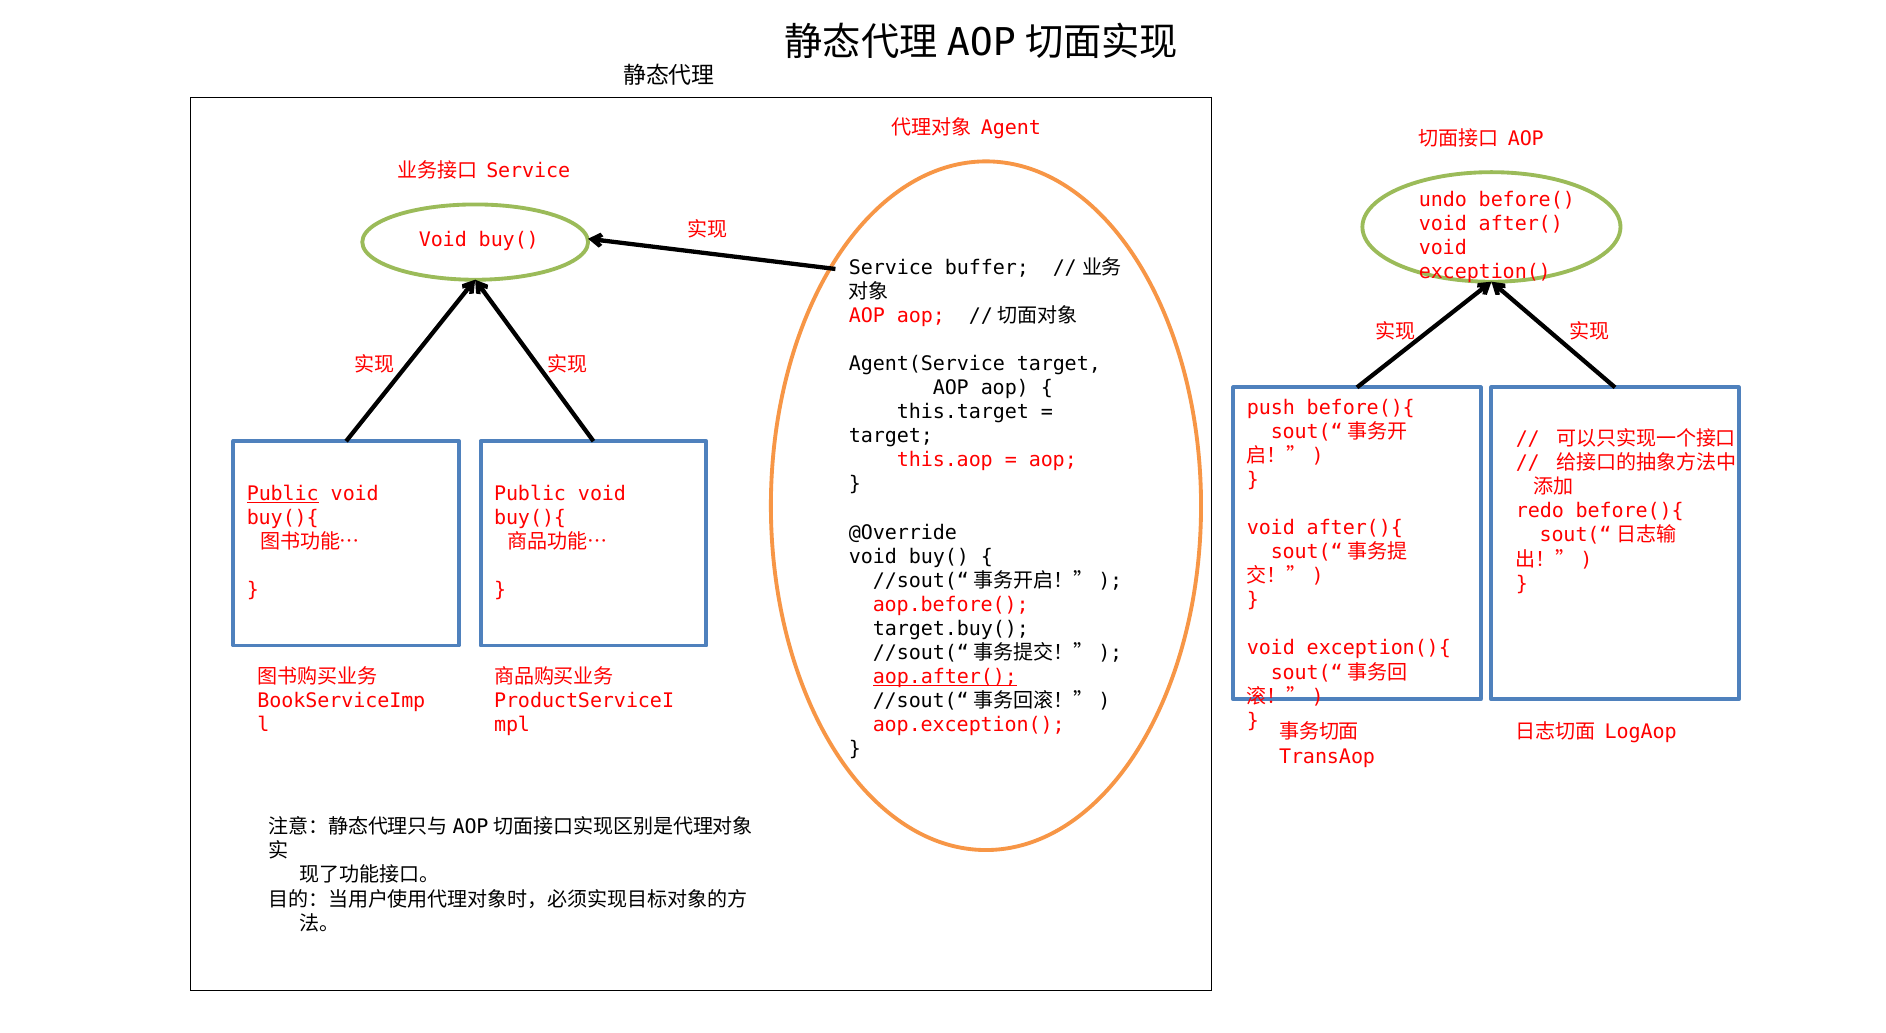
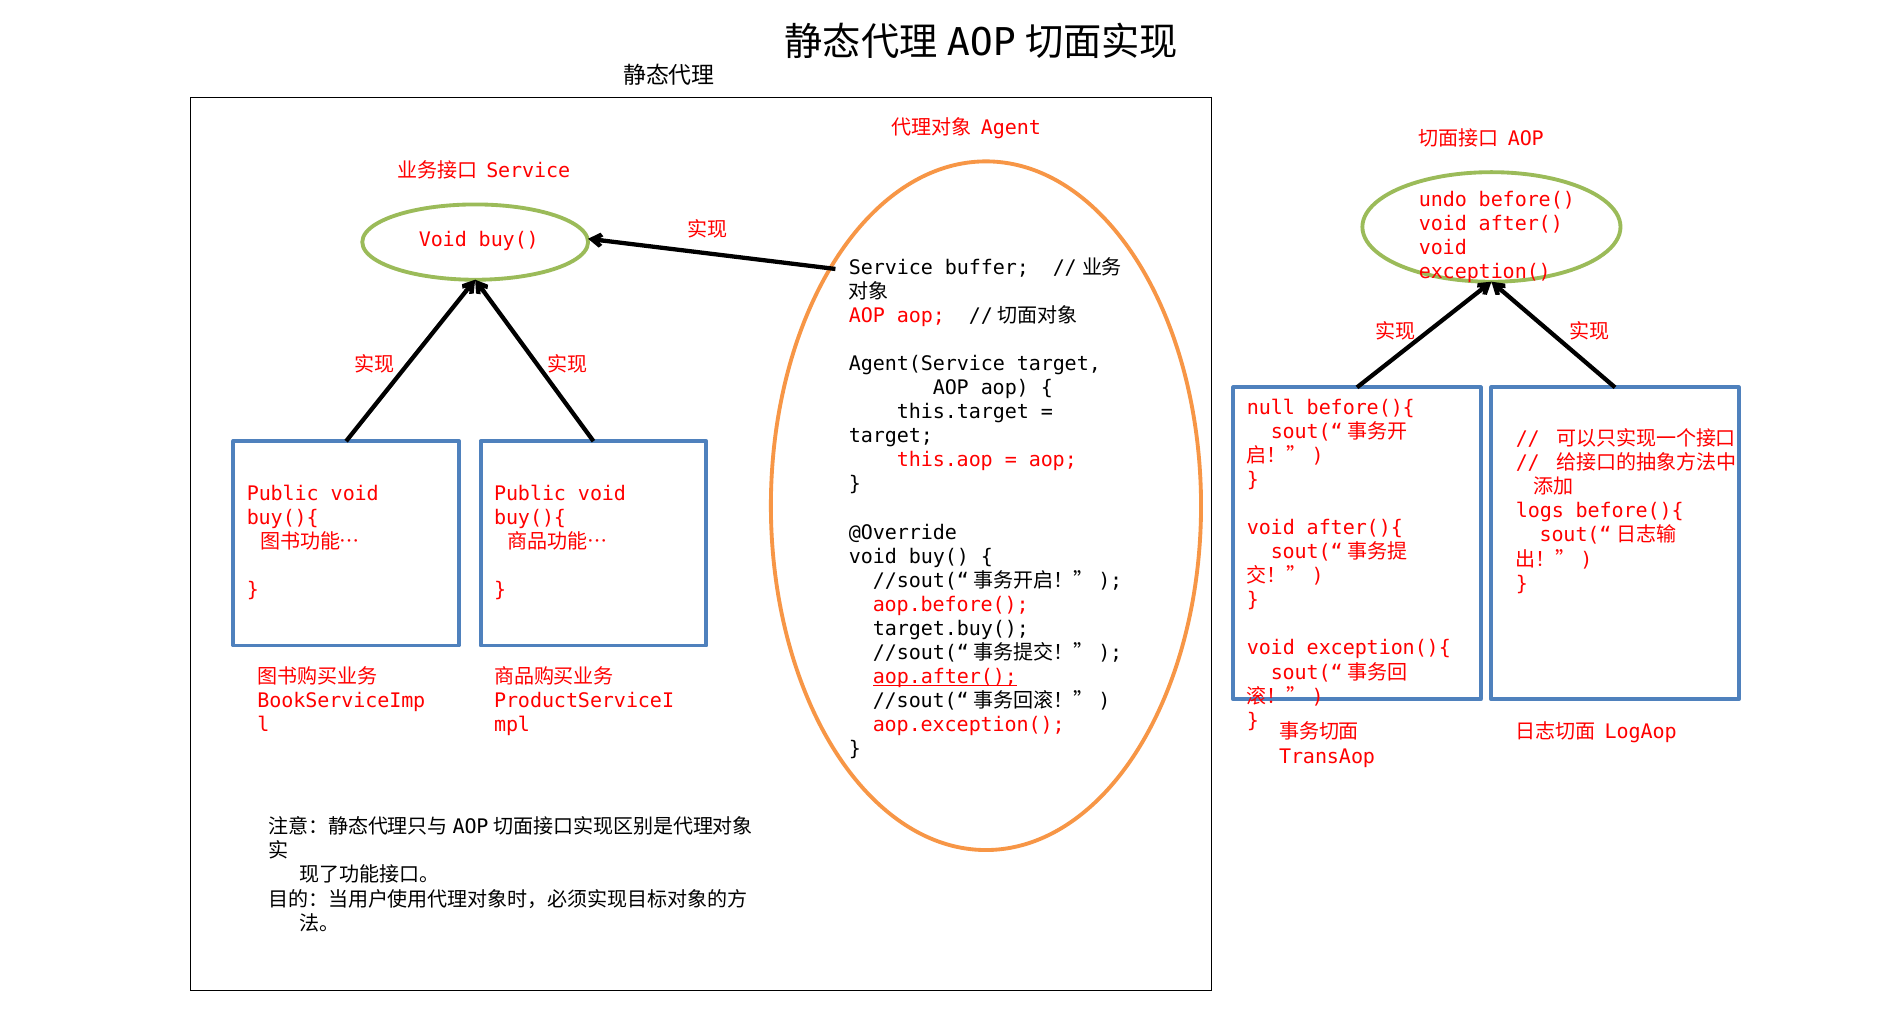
push: push -> null
Public at (283, 493) underline: present -> none
redo: redo -> logs
